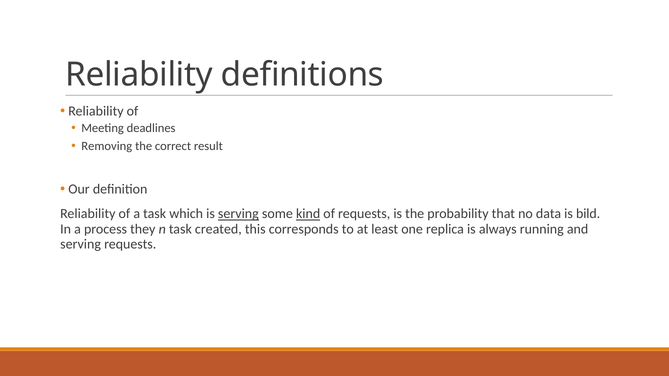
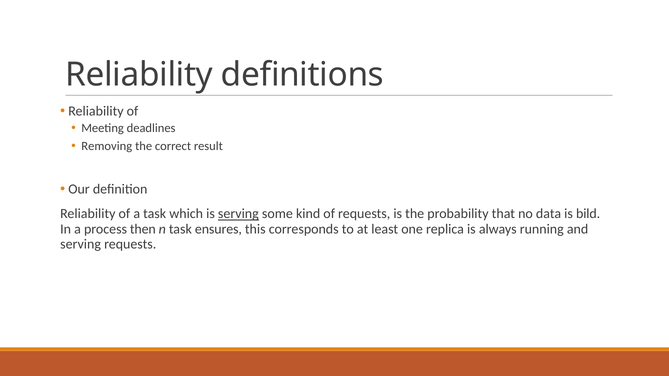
kind underline: present -> none
they: they -> then
created: created -> ensures
